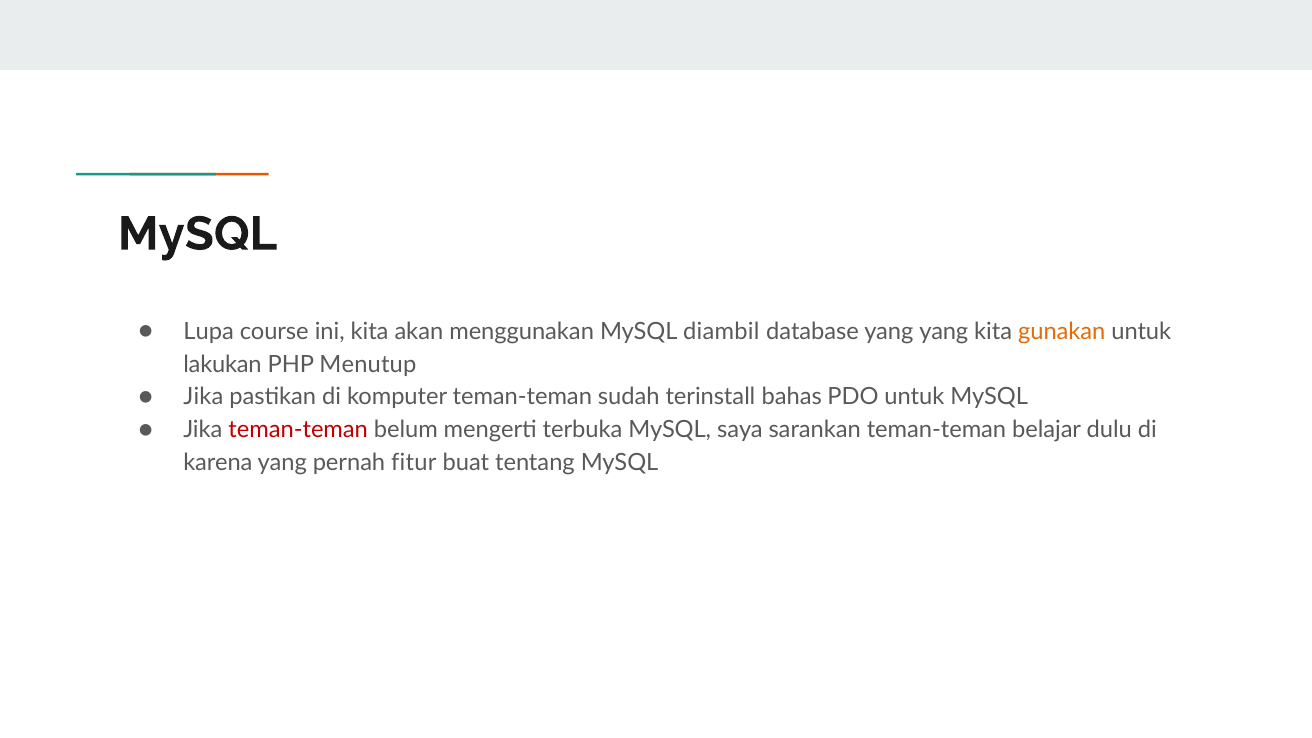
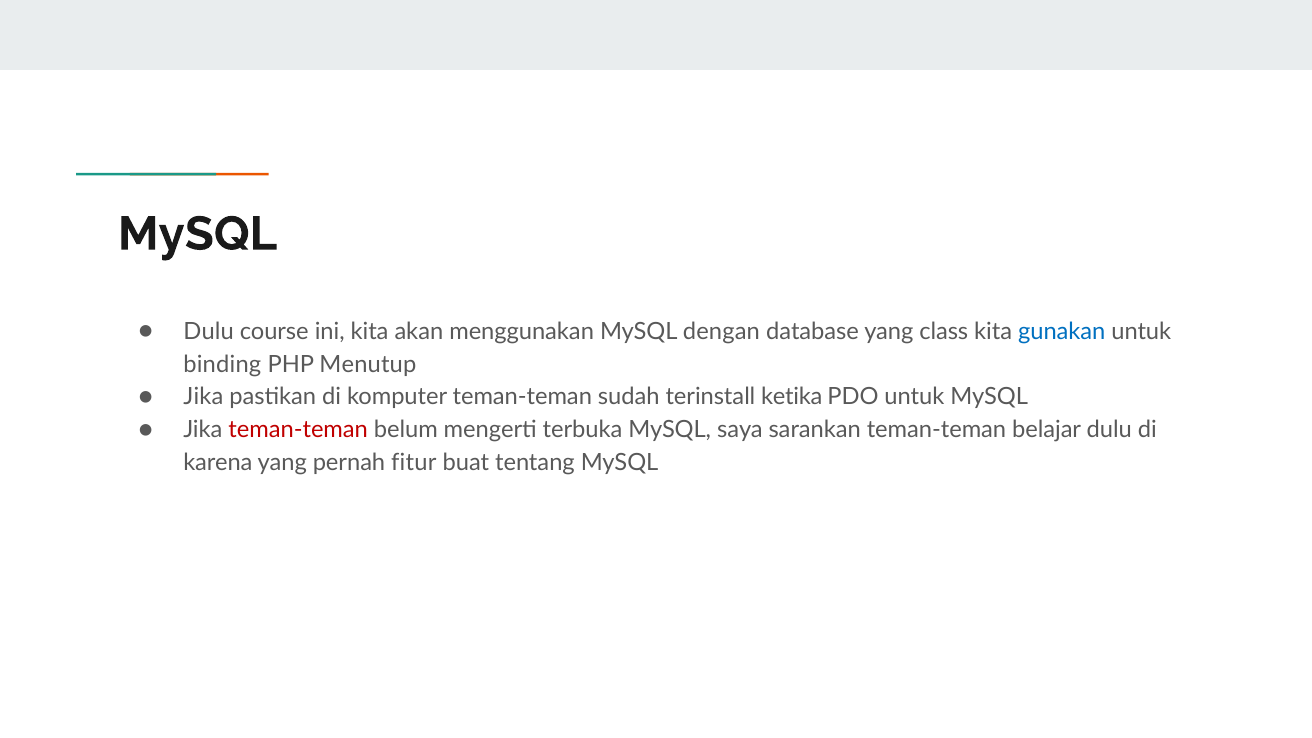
Lupa at (209, 332): Lupa -> Dulu
diambil: diambil -> dengan
yang yang: yang -> class
gunakan colour: orange -> blue
lakukan: lakukan -> binding
bahas: bahas -> ketika
